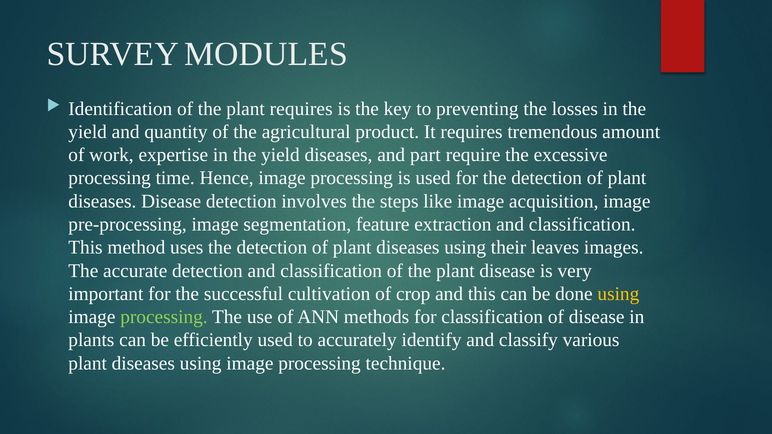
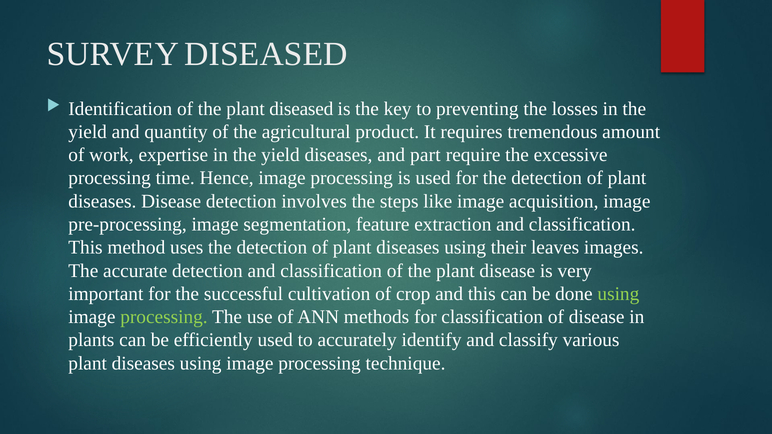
SURVEY MODULES: MODULES -> DISEASED
plant requires: requires -> diseased
using at (618, 294) colour: yellow -> light green
